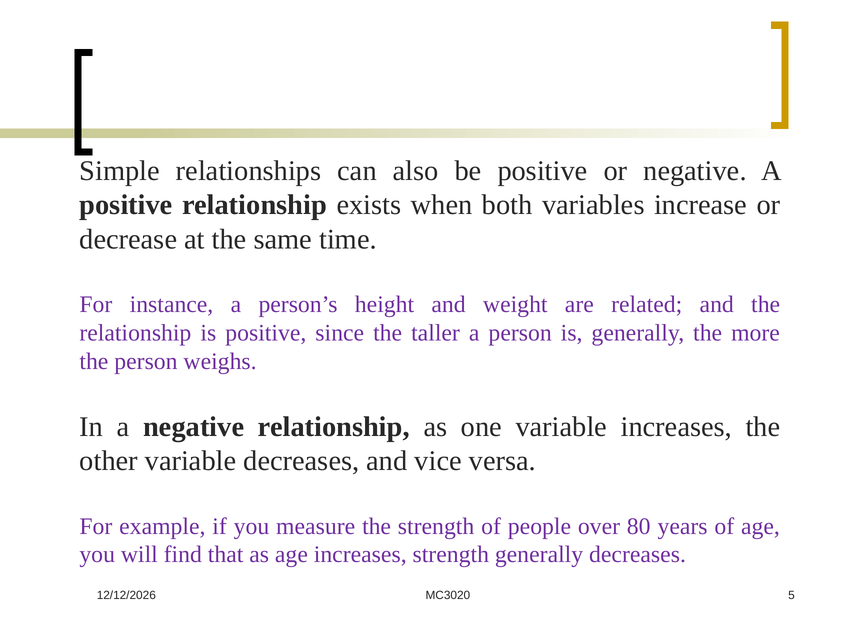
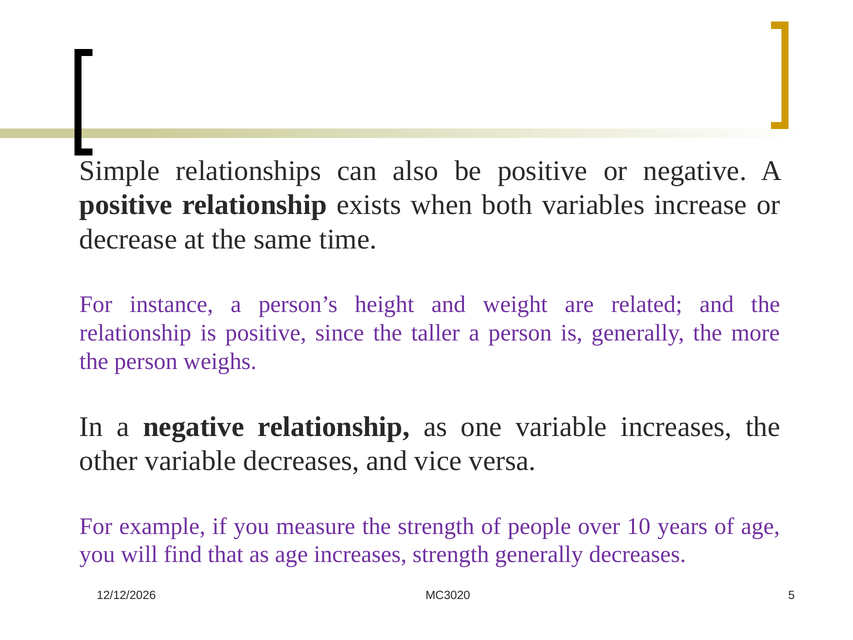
80: 80 -> 10
